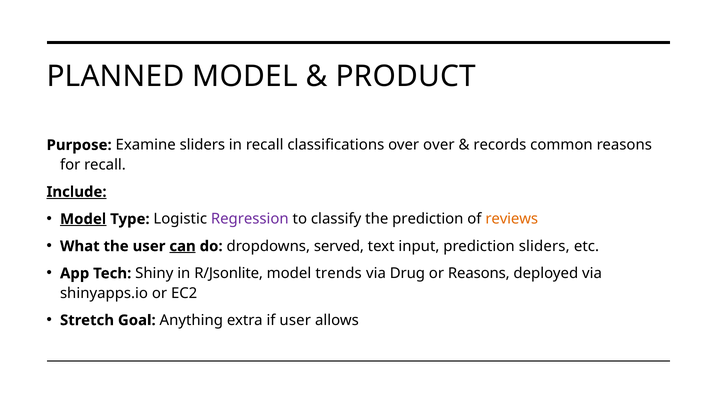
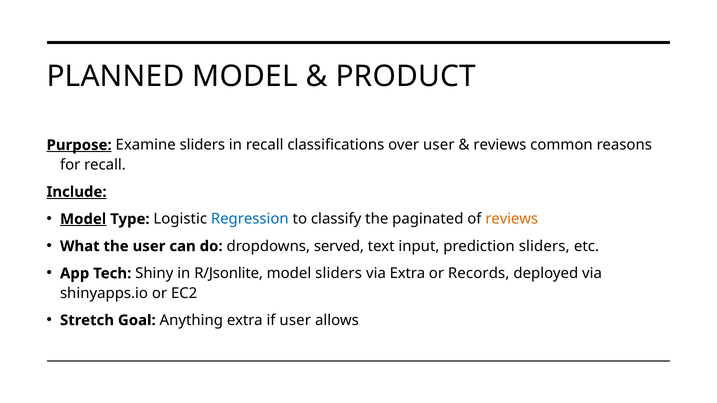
Purpose underline: none -> present
over over: over -> user
records at (500, 145): records -> reviews
Regression colour: purple -> blue
the prediction: prediction -> paginated
can underline: present -> none
model trends: trends -> sliders
via Drug: Drug -> Extra
or Reasons: Reasons -> Records
